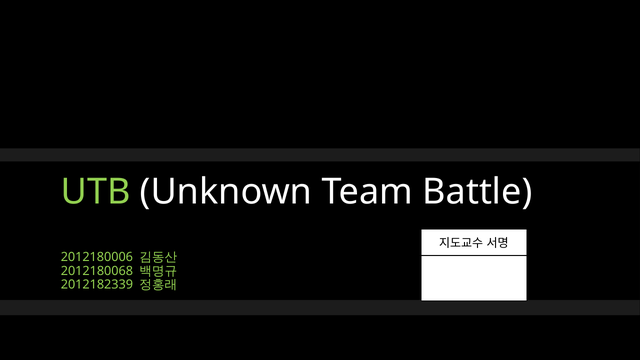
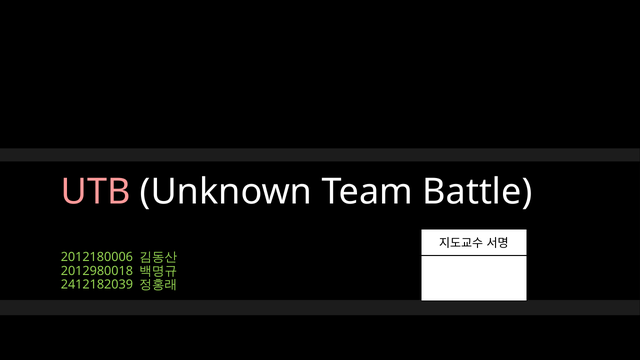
UTB colour: light green -> pink
2012180068: 2012180068 -> 2012980018
2012182339: 2012182339 -> 2412182039
